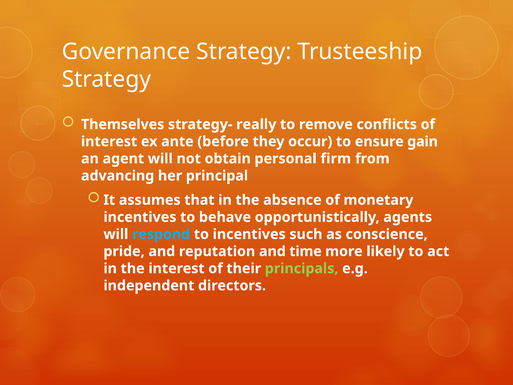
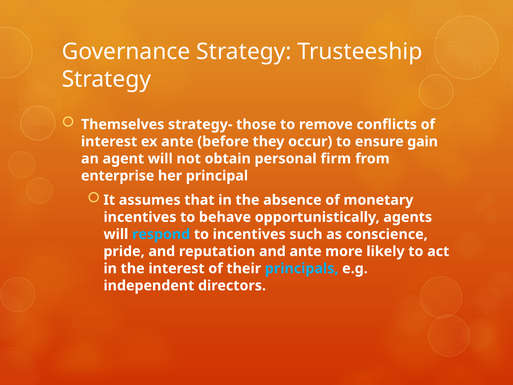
really: really -> those
advancing: advancing -> enterprise
and time: time -> ante
principals colour: light green -> light blue
